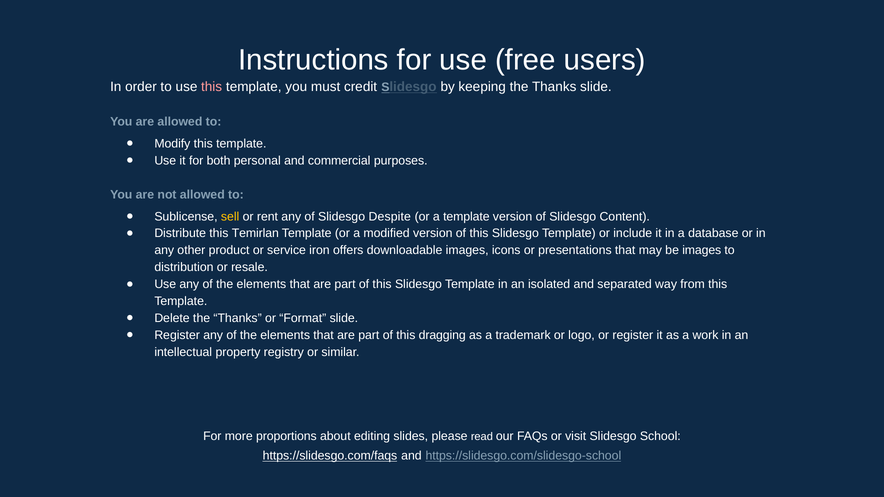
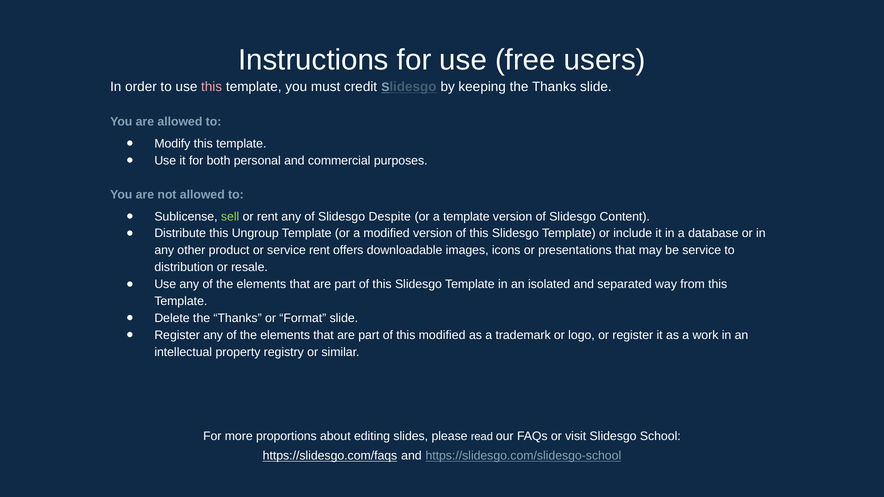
sell colour: yellow -> light green
Temirlan: Temirlan -> Ungroup
service iron: iron -> rent
be images: images -> service
this dragging: dragging -> modified
